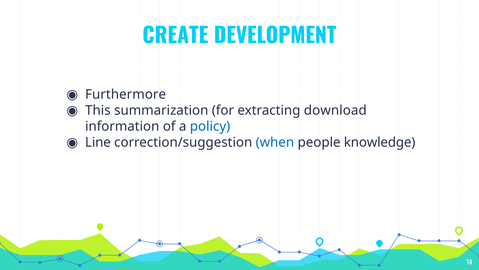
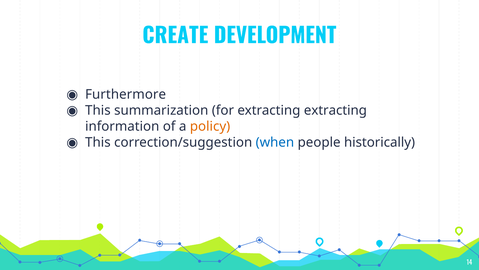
extracting download: download -> extracting
policy colour: blue -> orange
Line at (98, 142): Line -> This
knowledge: knowledge -> historically
